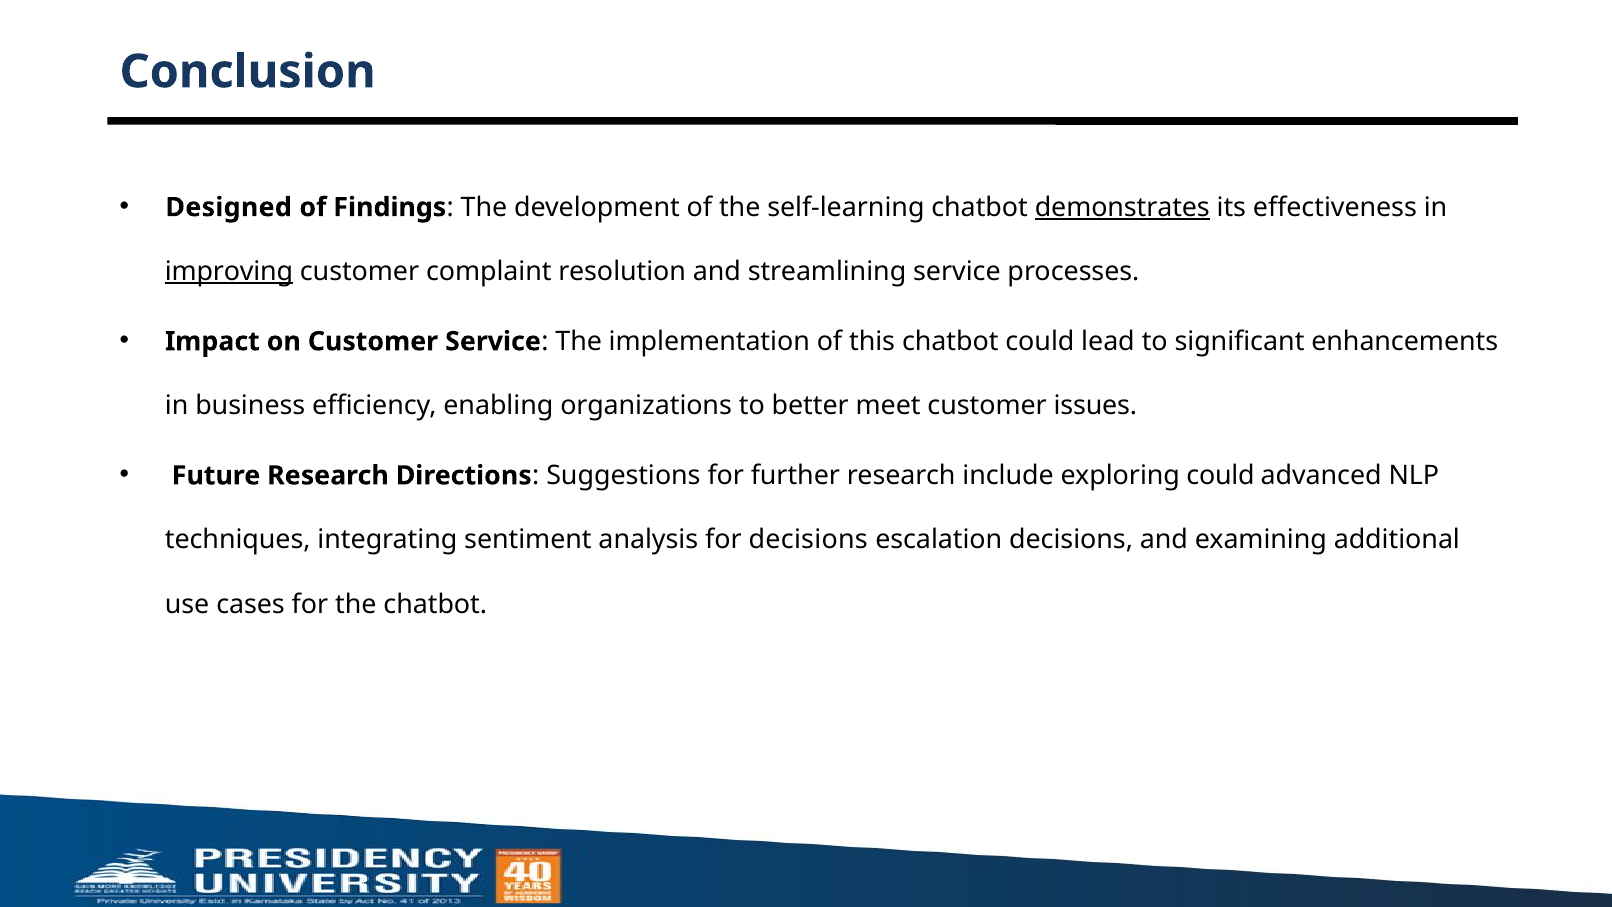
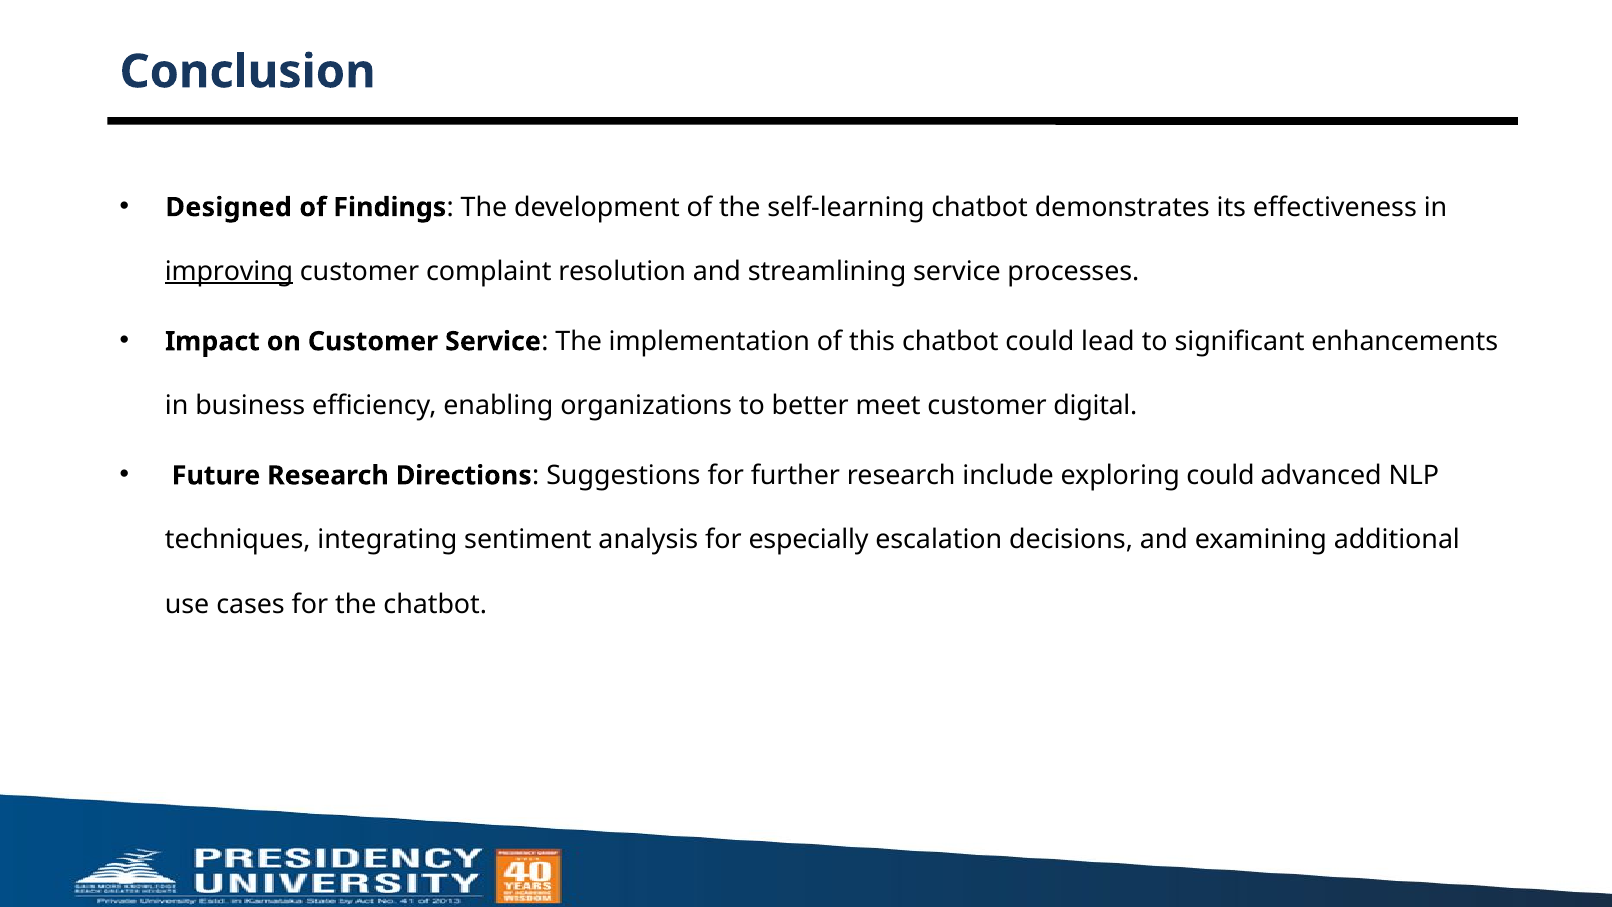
demonstrates underline: present -> none
issues: issues -> digital
for decisions: decisions -> especially
